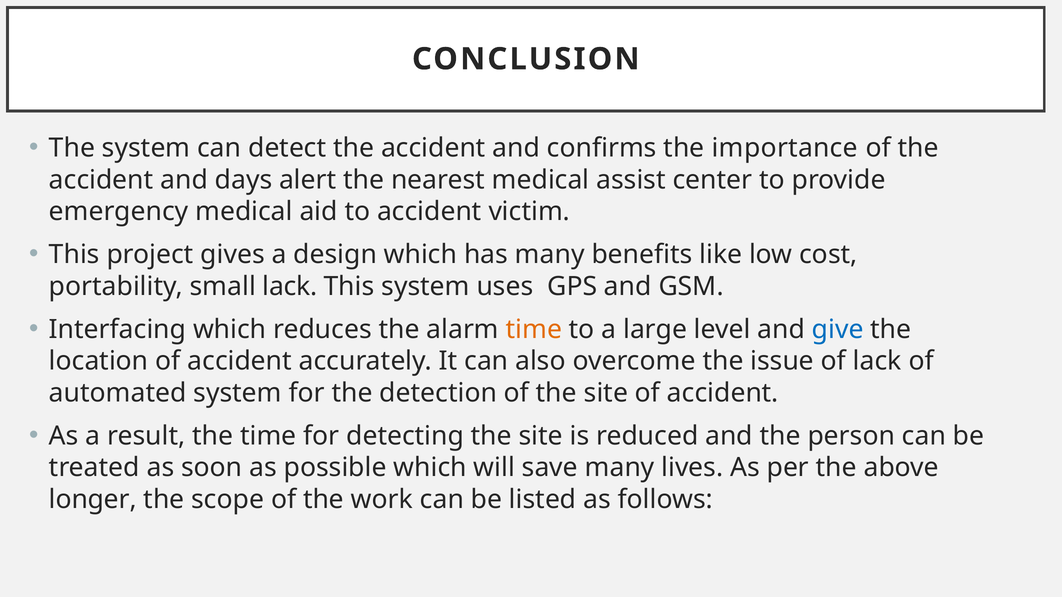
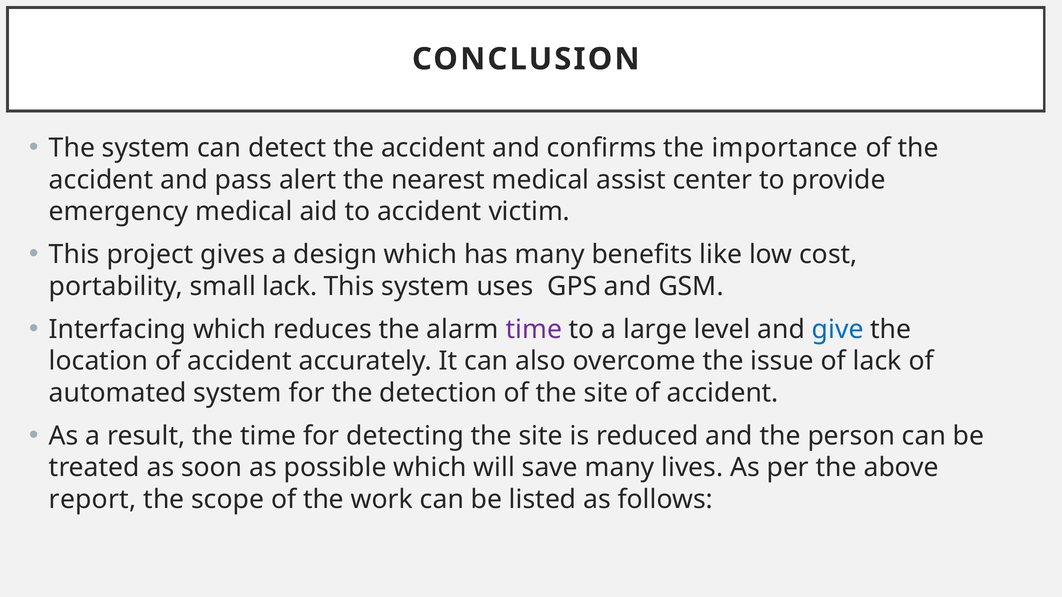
days: days -> pass
time at (534, 329) colour: orange -> purple
longer: longer -> report
